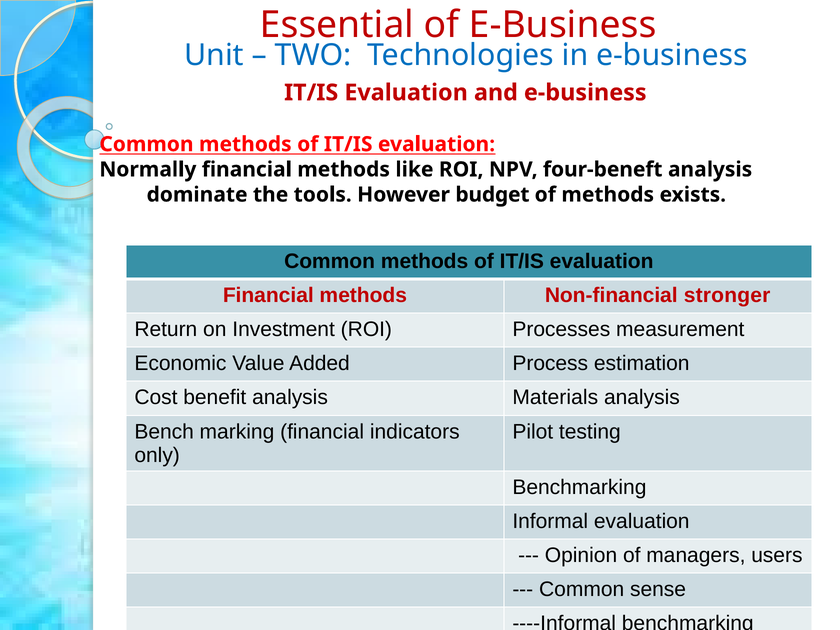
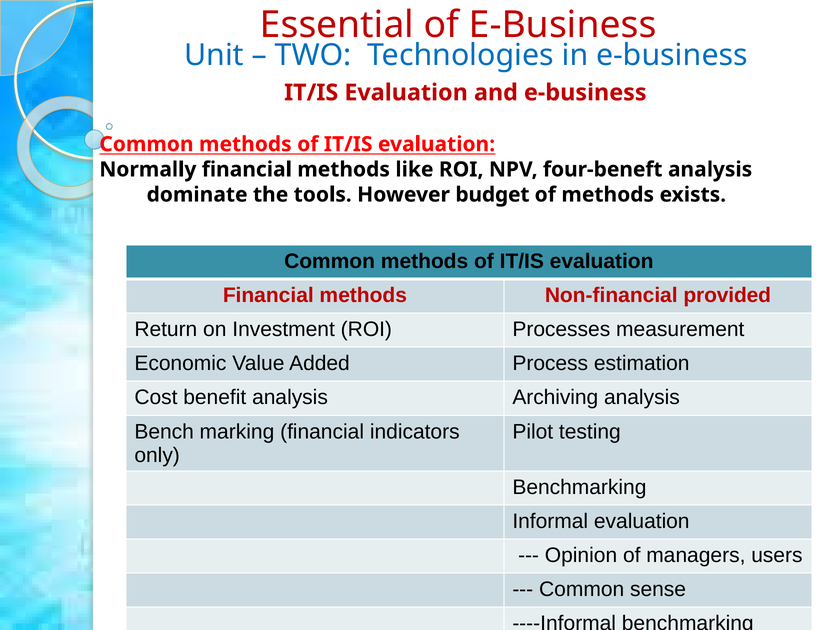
stronger: stronger -> provided
Materials: Materials -> Archiving
